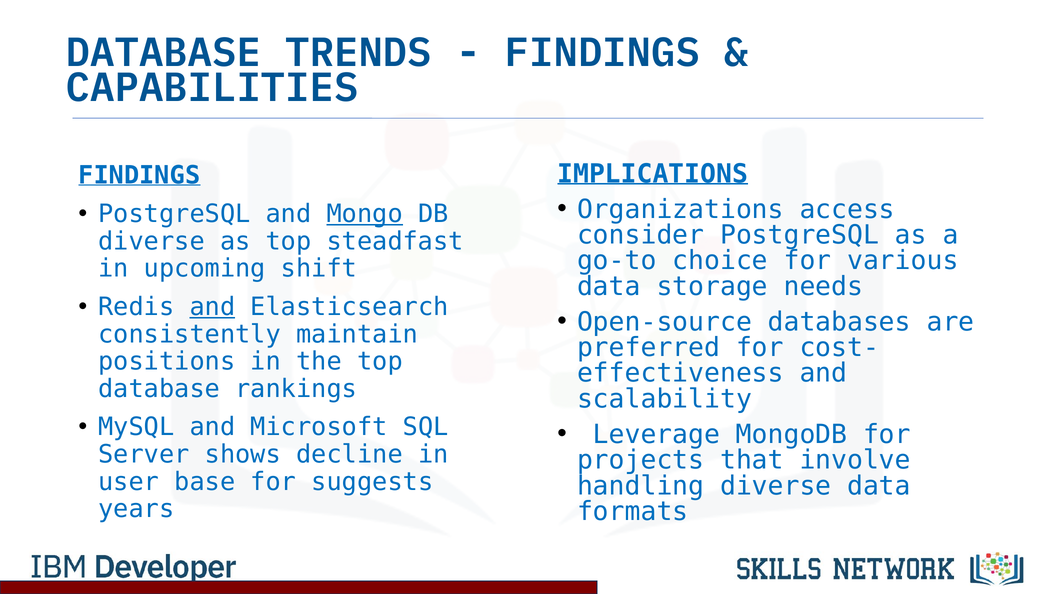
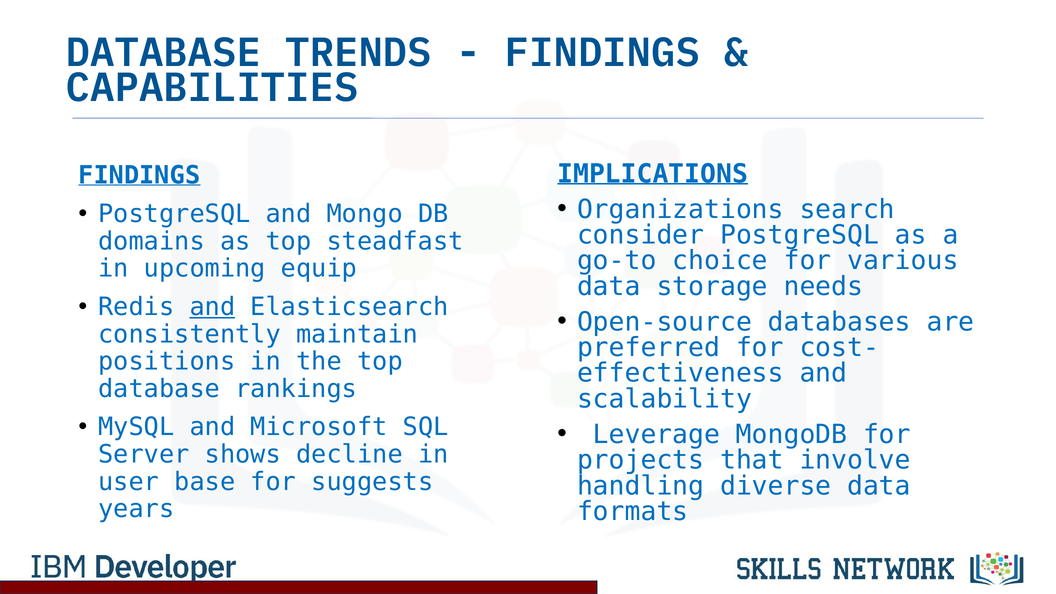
access: access -> search
Mongo underline: present -> none
diverse at (152, 241): diverse -> domains
shift: shift -> equip
